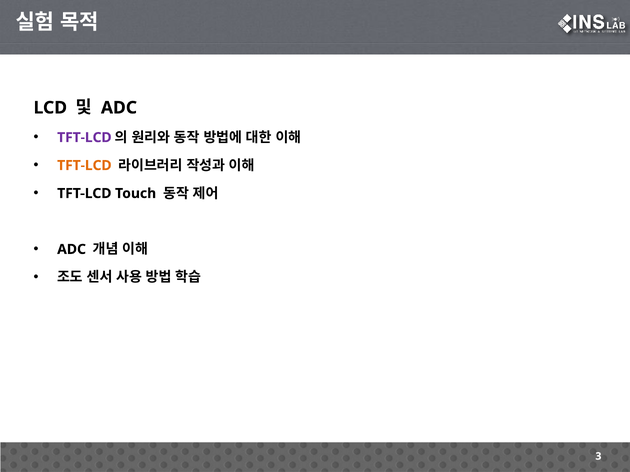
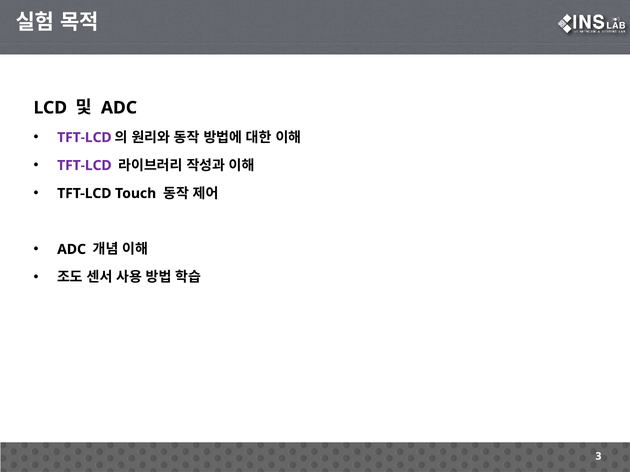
TFT-LCD at (84, 166) colour: orange -> purple
